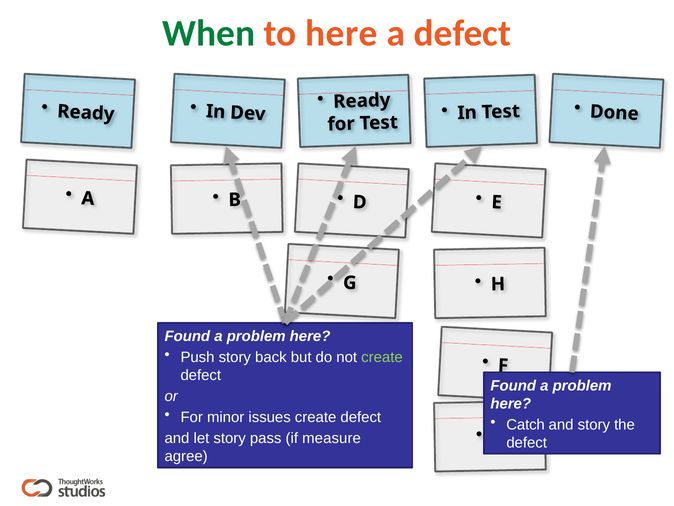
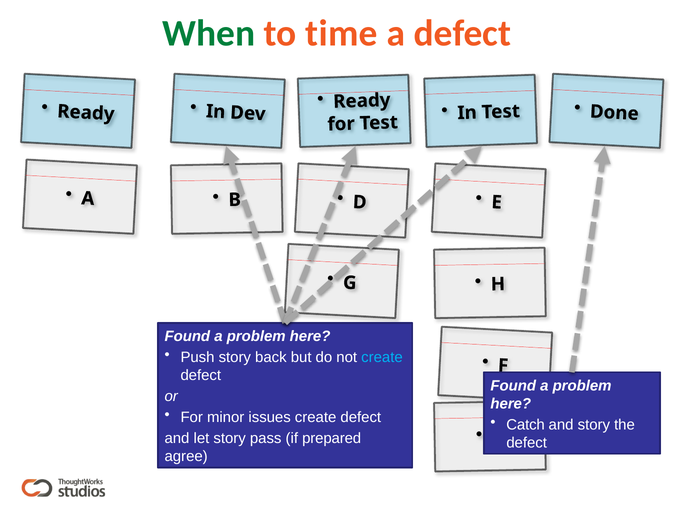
to here: here -> time
create at (382, 357) colour: light green -> light blue
measure: measure -> prepared
